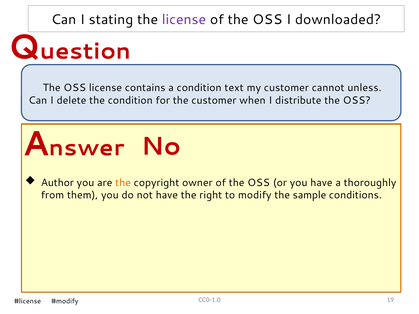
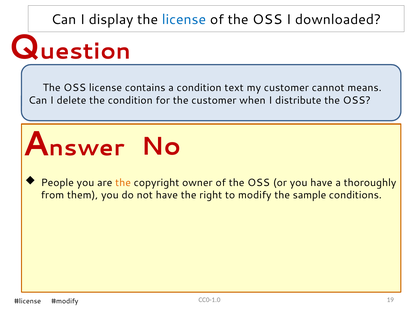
stating: stating -> display
license at (184, 20) colour: purple -> blue
unless: unless -> means
Author: Author -> People
